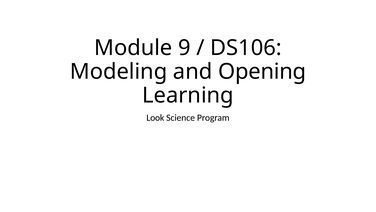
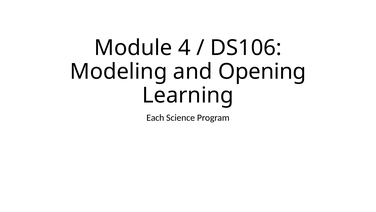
9: 9 -> 4
Look: Look -> Each
